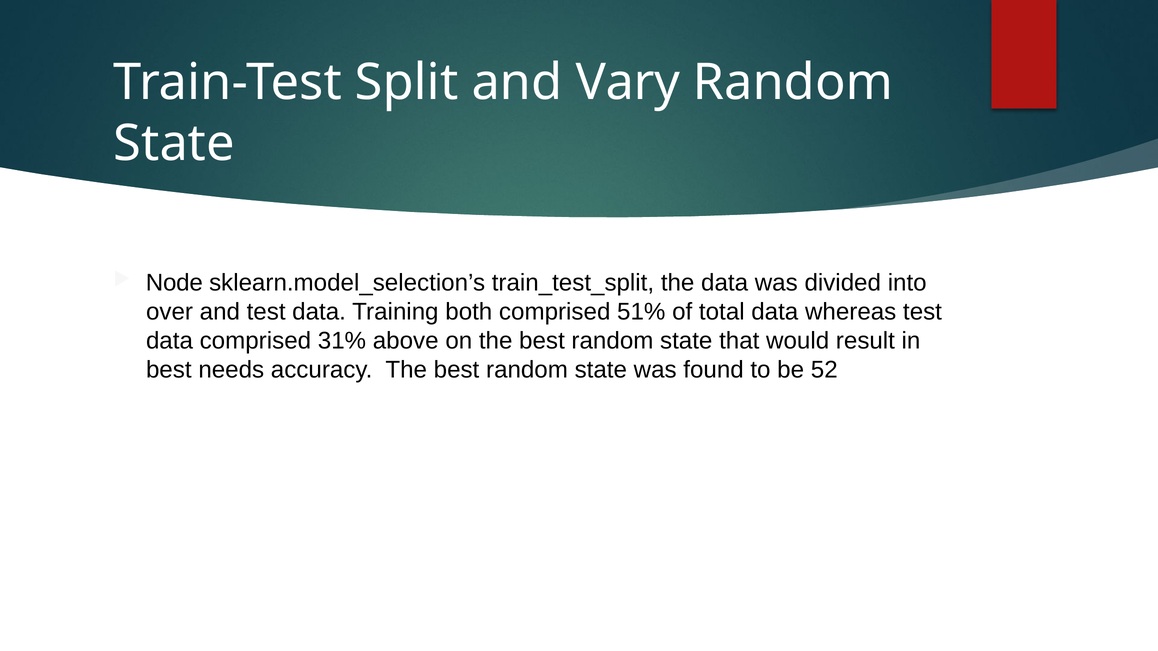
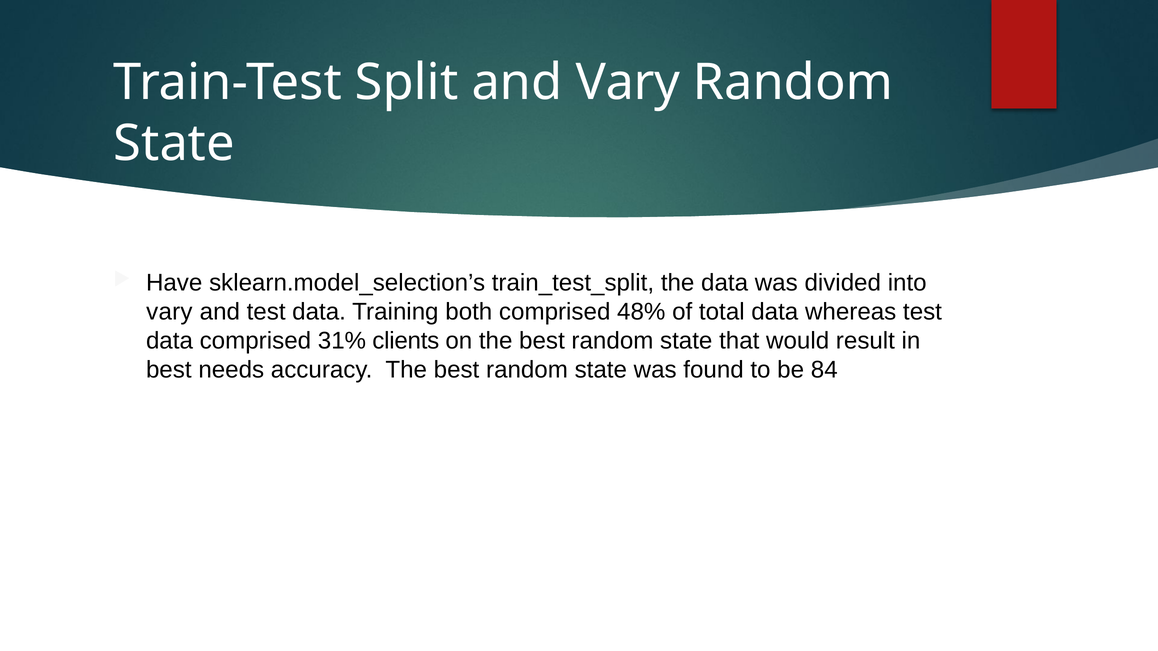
Node: Node -> Have
over at (170, 312): over -> vary
51%: 51% -> 48%
above: above -> clients
52: 52 -> 84
